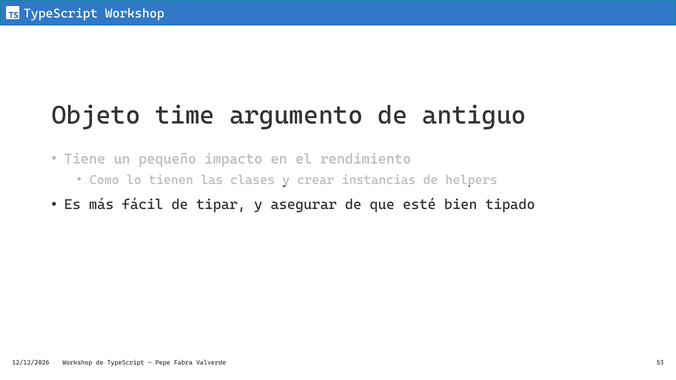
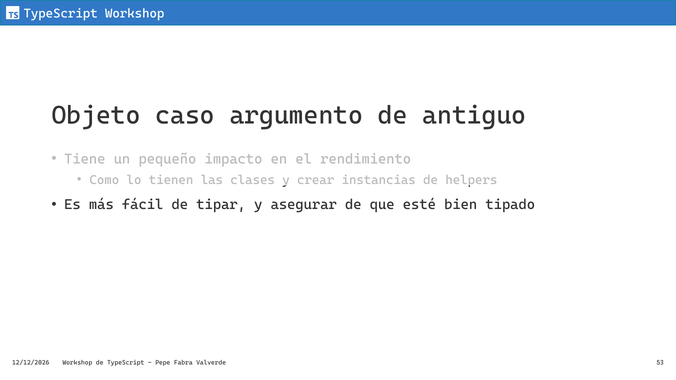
time: time -> caso
